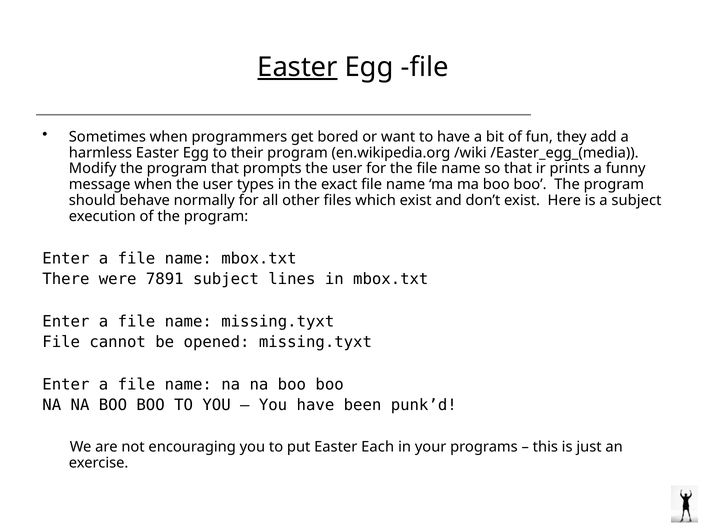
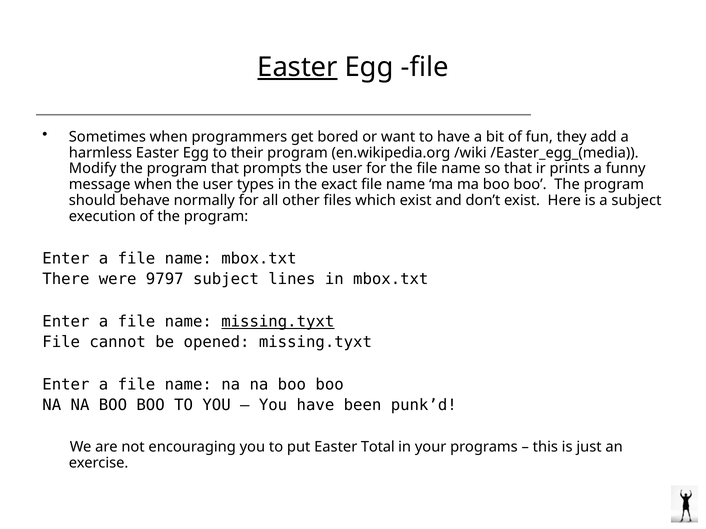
7891: 7891 -> 9797
missing.tyxt at (278, 322) underline: none -> present
Each: Each -> Total
